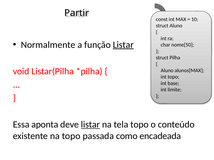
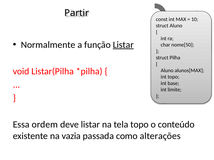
aponta: aponta -> ordem
listar at (90, 125) underline: present -> none
na topo: topo -> vazia
encadeada: encadeada -> alterações
